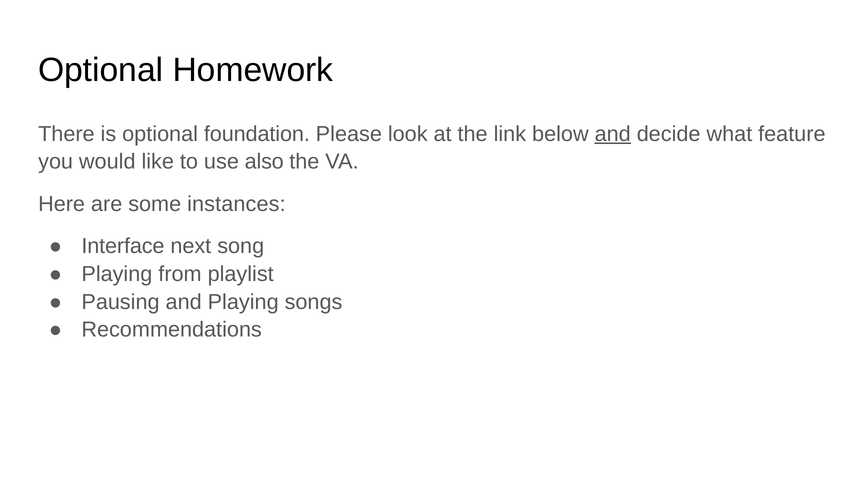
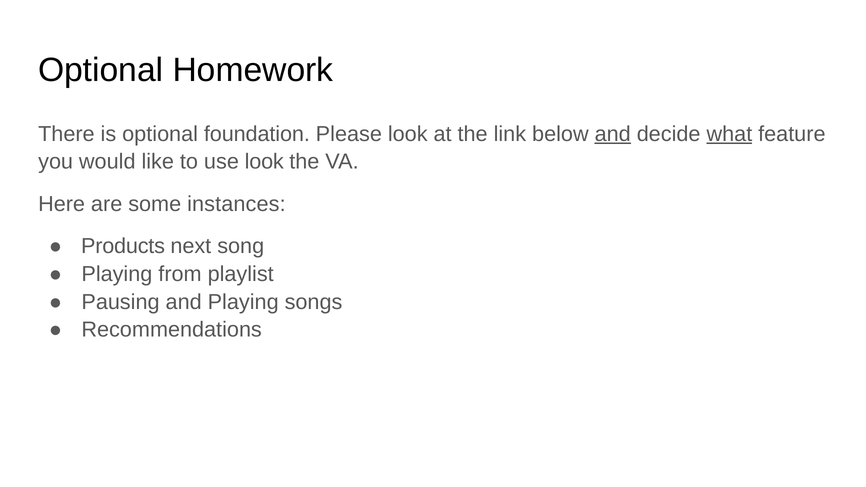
what underline: none -> present
use also: also -> look
Interface: Interface -> Products
